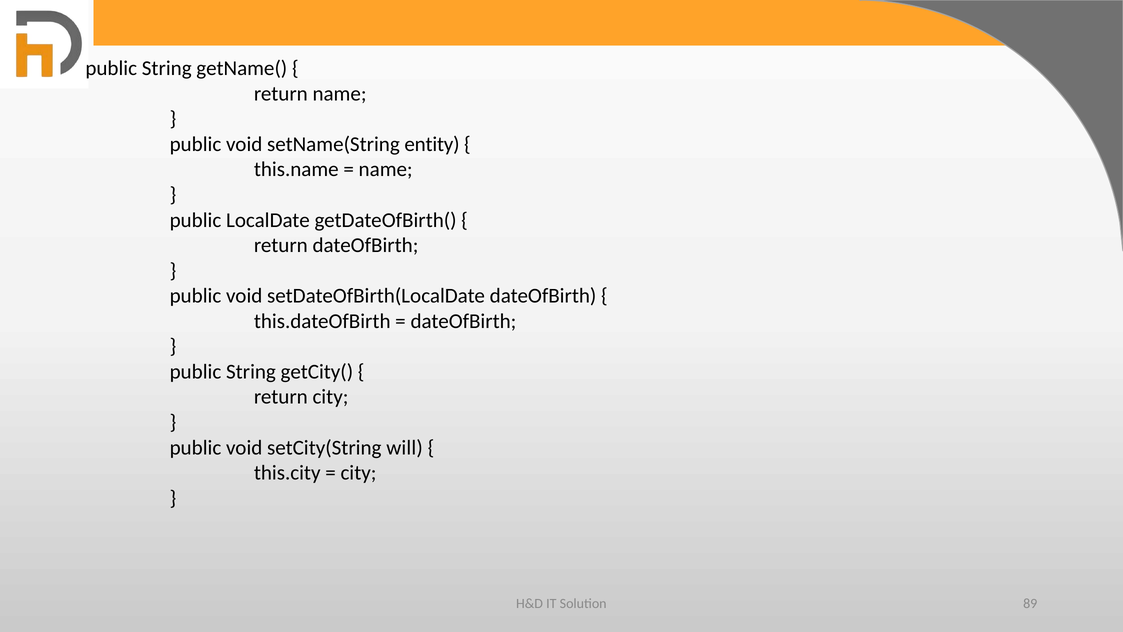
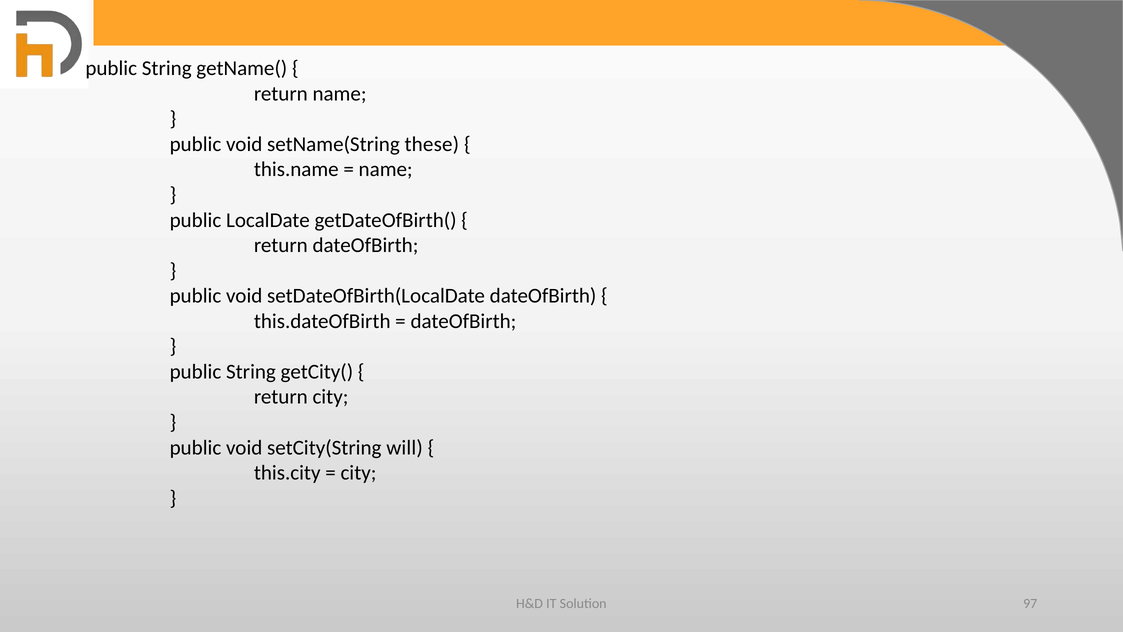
entity: entity -> these
89: 89 -> 97
